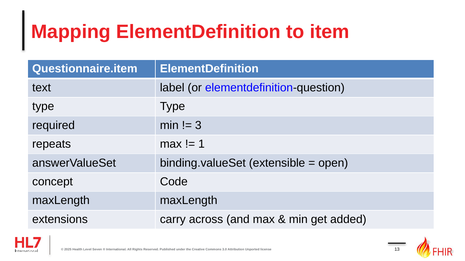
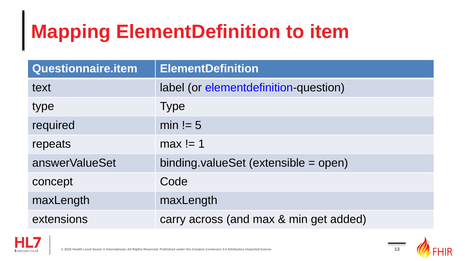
3: 3 -> 5
